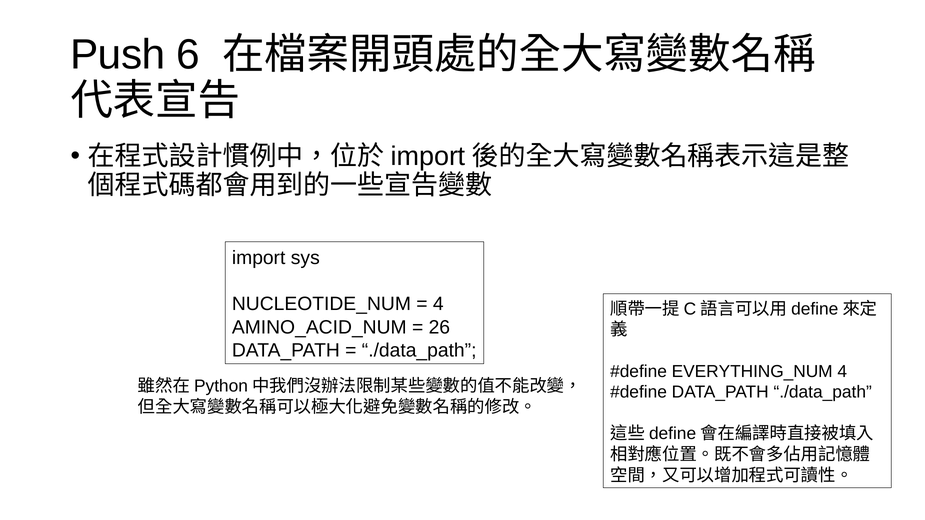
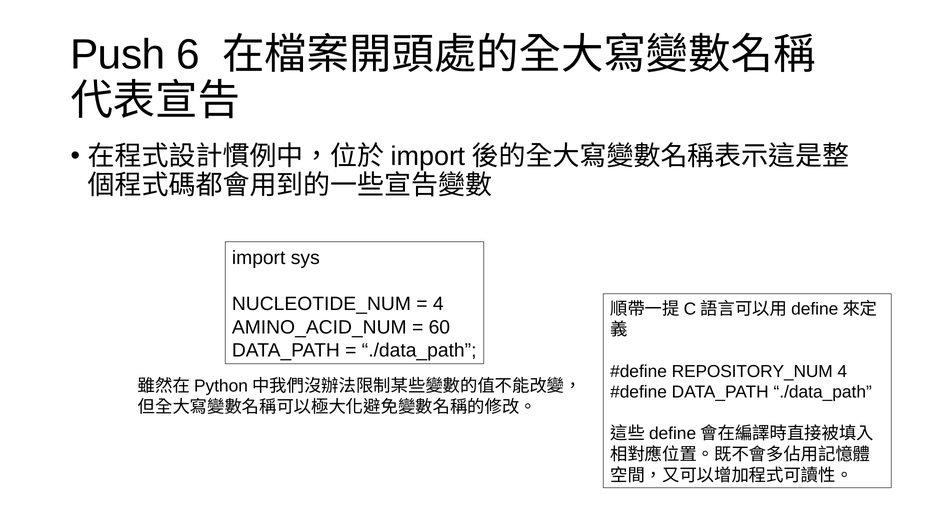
26: 26 -> 60
EVERYTHING_NUM: EVERYTHING_NUM -> REPOSITORY_NUM
